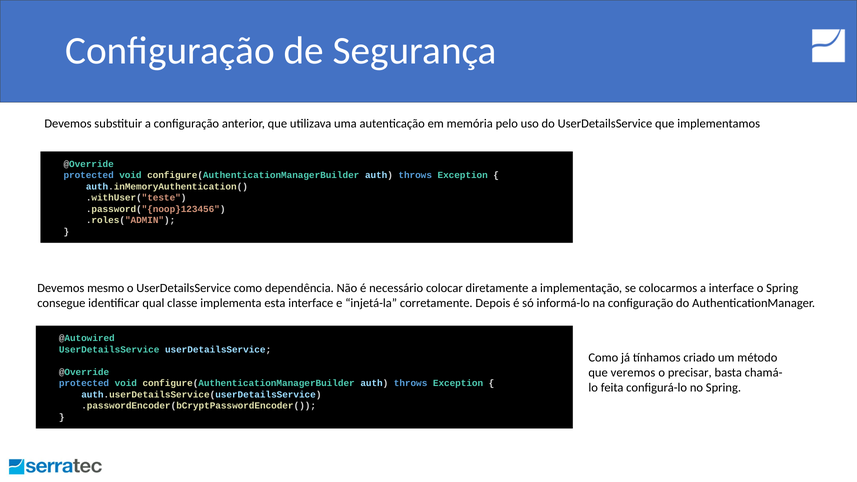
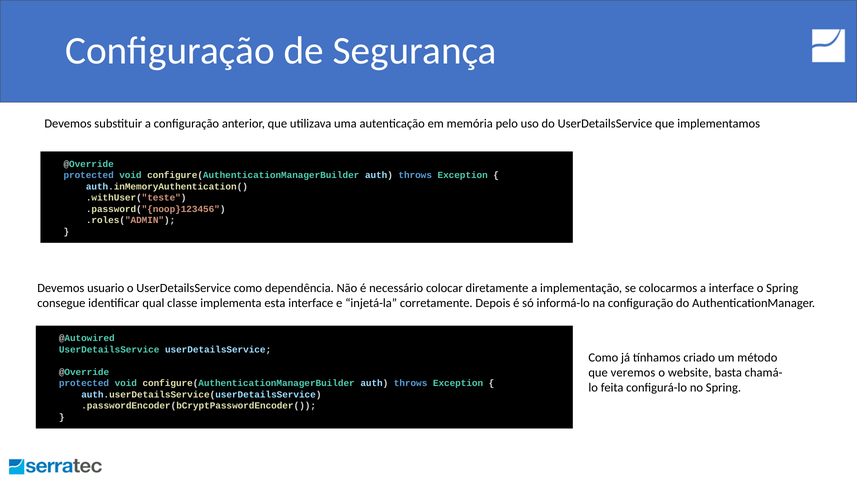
mesmo: mesmo -> usuario
precisar: precisar -> website
